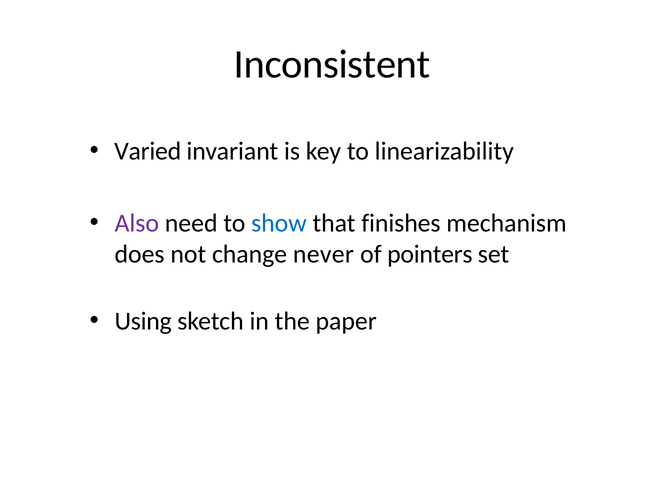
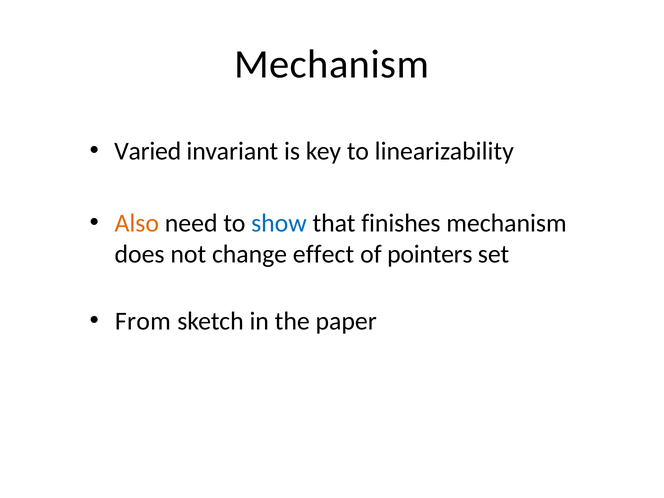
Inconsistent at (332, 64): Inconsistent -> Mechanism
Also colour: purple -> orange
never: never -> effect
Using: Using -> From
